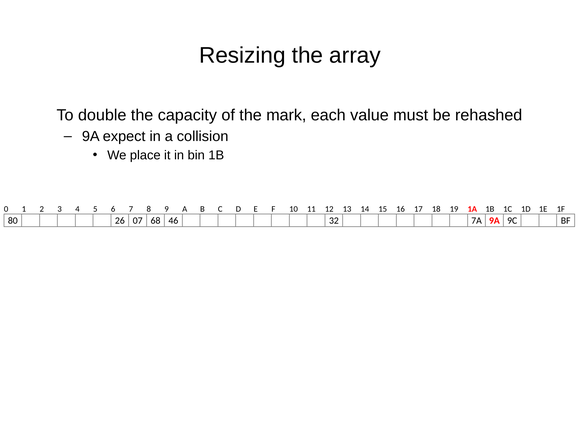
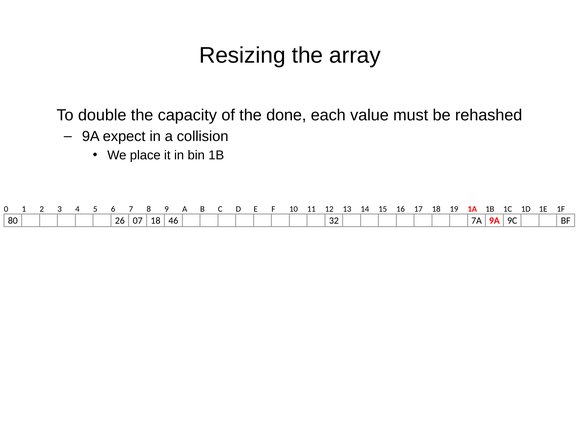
mark: mark -> done
07 68: 68 -> 18
